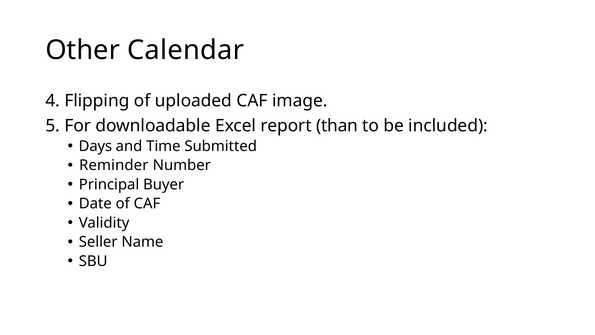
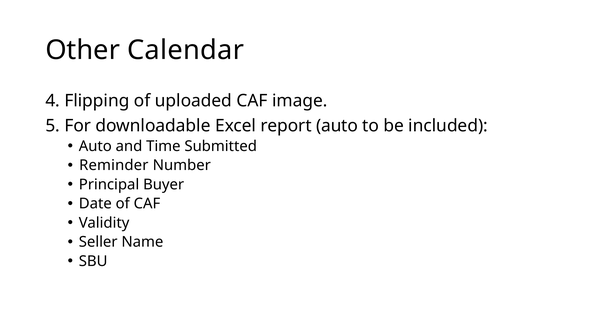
report than: than -> auto
Days at (95, 146): Days -> Auto
